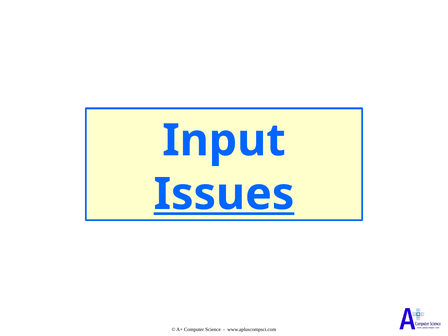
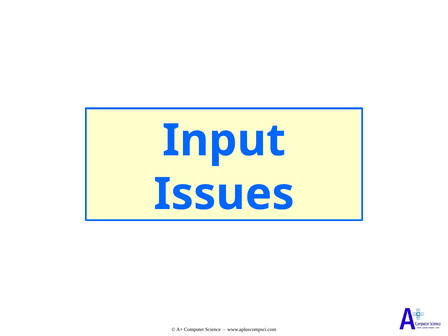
Issues underline: present -> none
